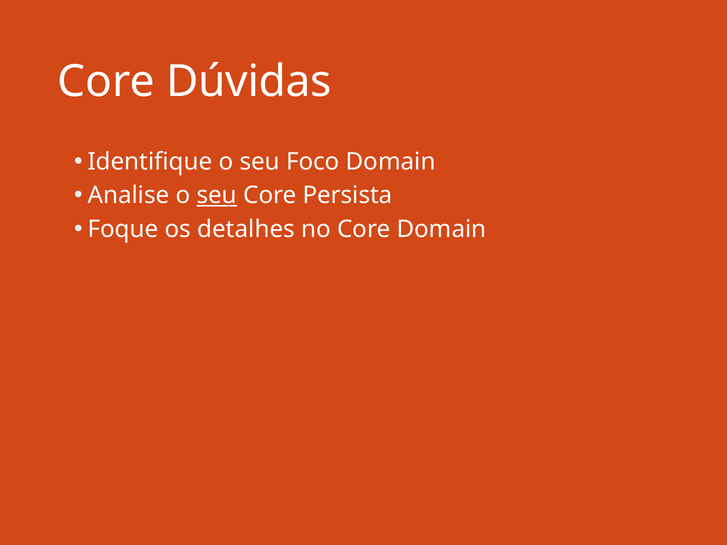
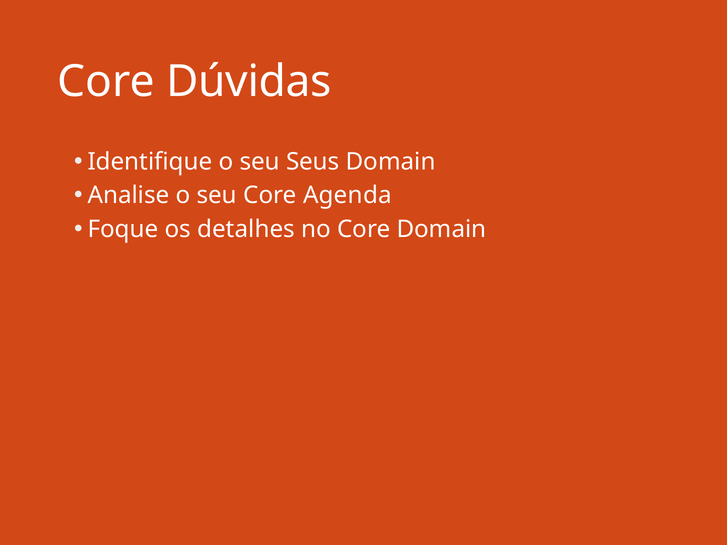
Foco: Foco -> Seus
seu at (217, 195) underline: present -> none
Persista: Persista -> Agenda
